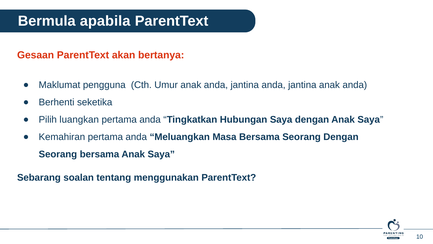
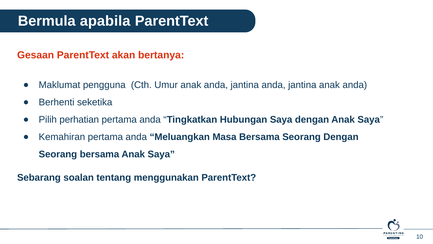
luangkan: luangkan -> perhatian
